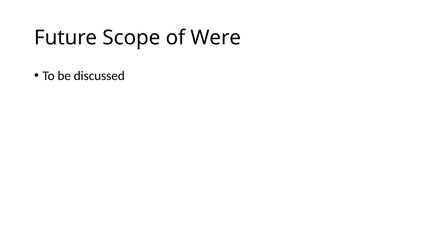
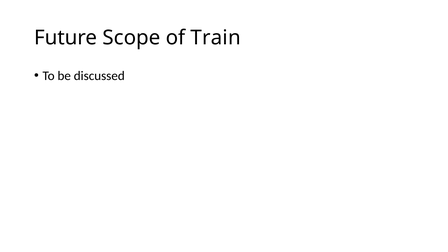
Were: Were -> Train
